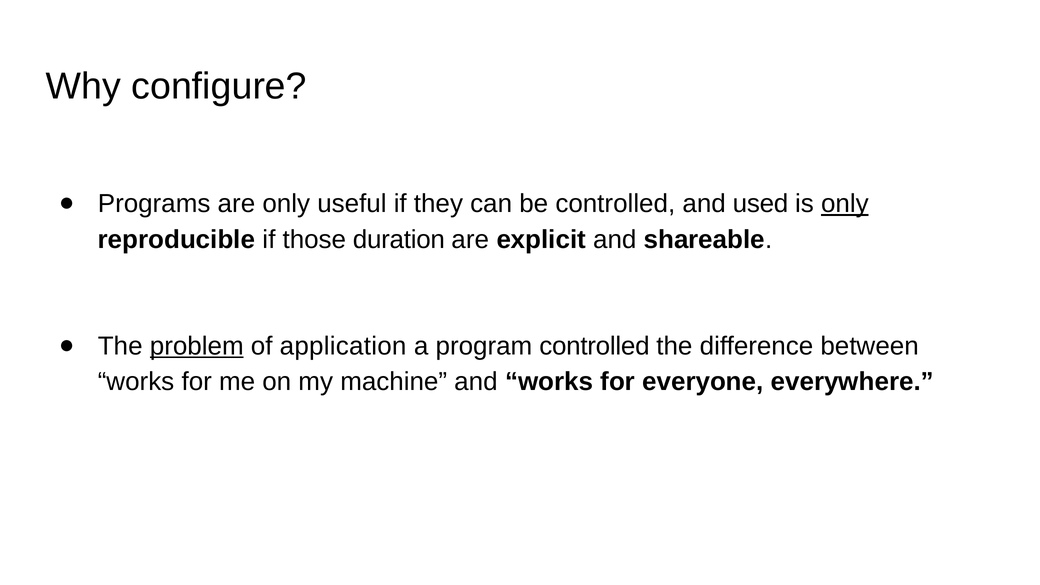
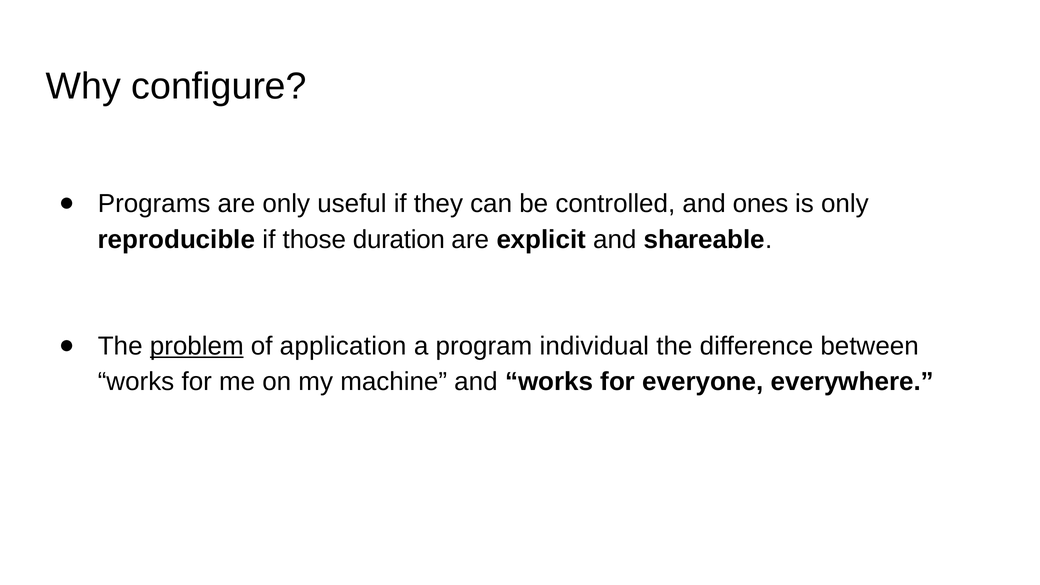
used: used -> ones
only at (845, 204) underline: present -> none
program controlled: controlled -> individual
